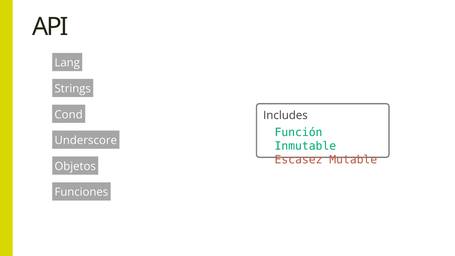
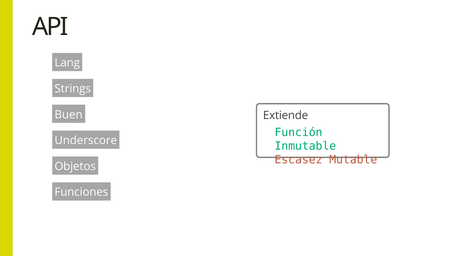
Cond: Cond -> Buen
Includes: Includes -> Extiende
